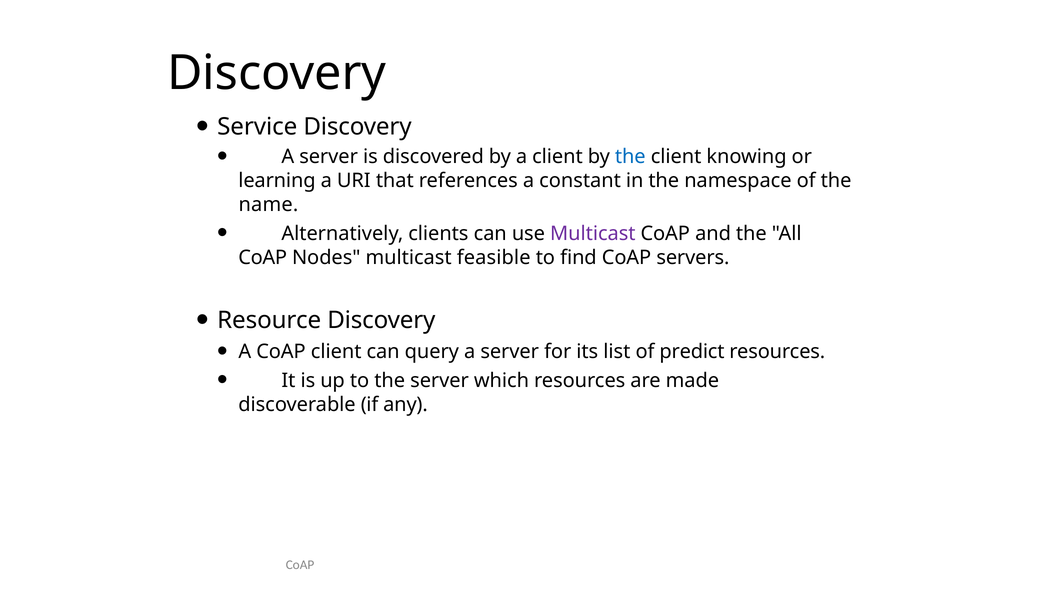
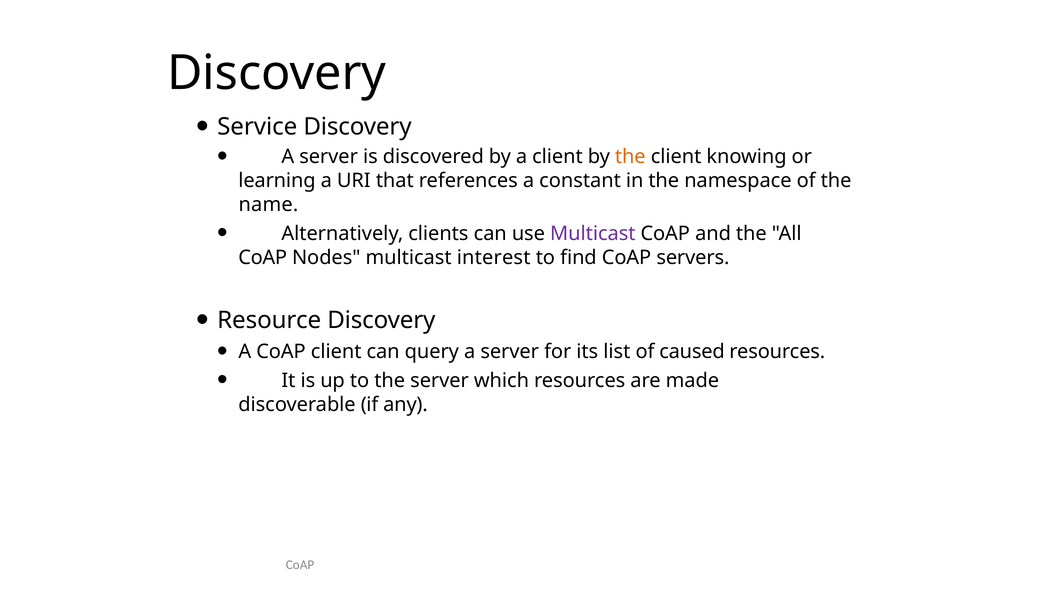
the at (630, 157) colour: blue -> orange
feasible: feasible -> interest
predict: predict -> caused
